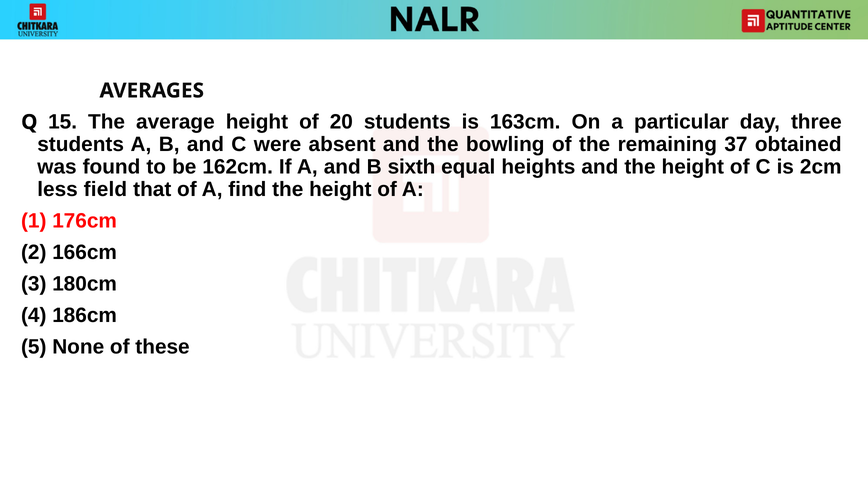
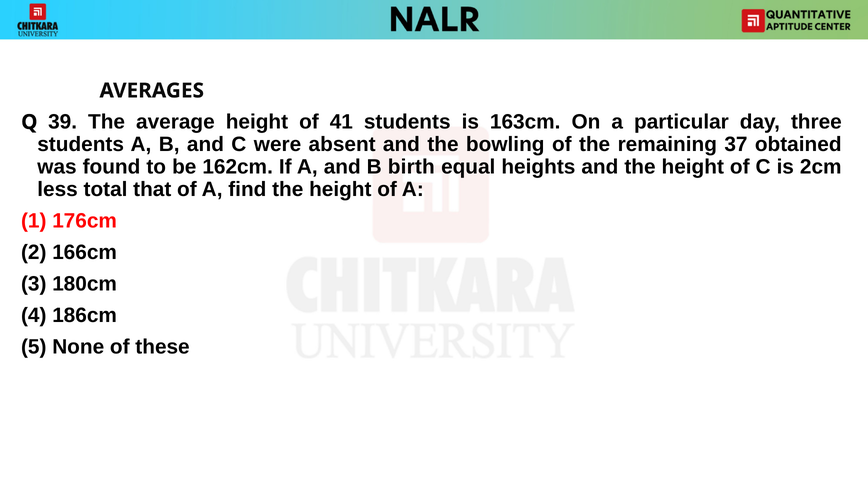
15: 15 -> 39
20: 20 -> 41
sixth: sixth -> birth
field: field -> total
